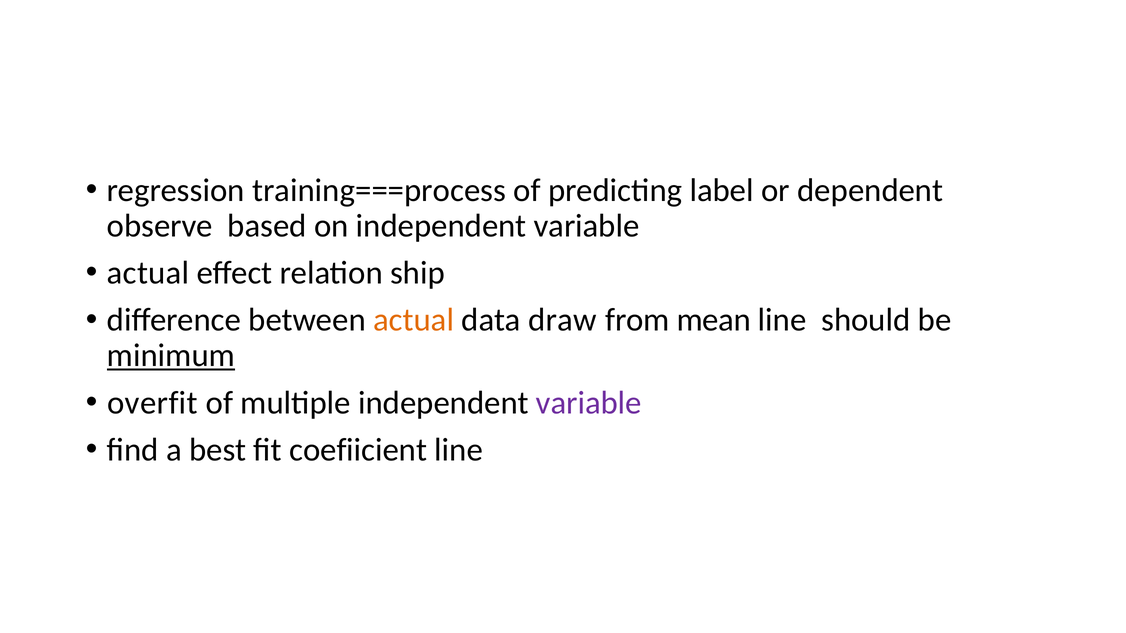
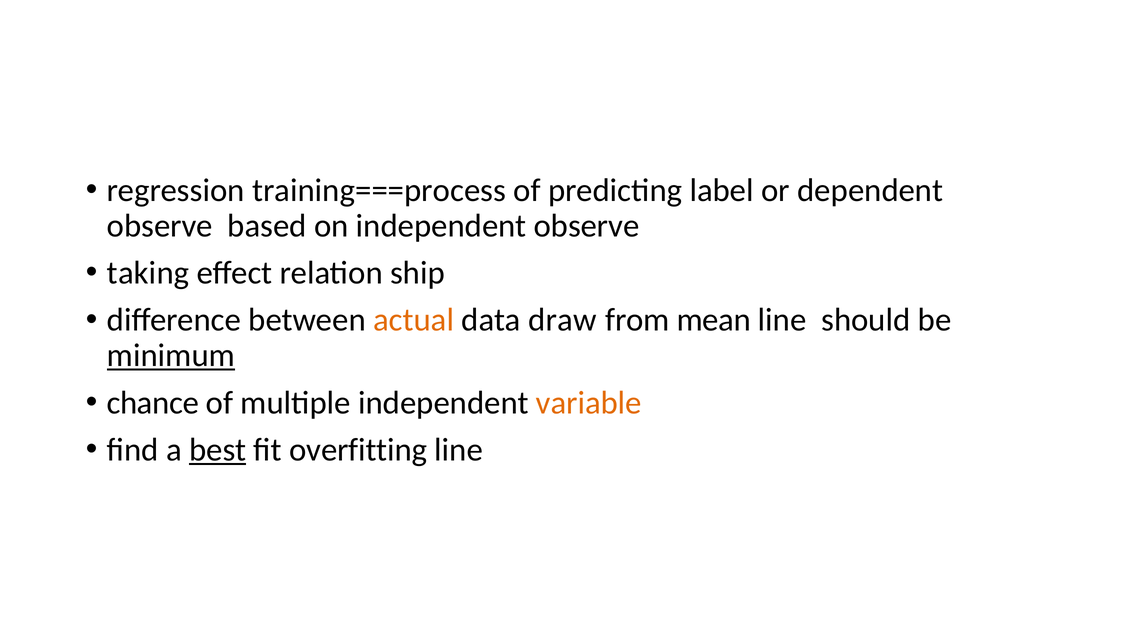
on independent variable: variable -> observe
actual at (148, 273): actual -> taking
overfit: overfit -> chance
variable at (589, 403) colour: purple -> orange
best underline: none -> present
coefiicient: coefiicient -> overfitting
